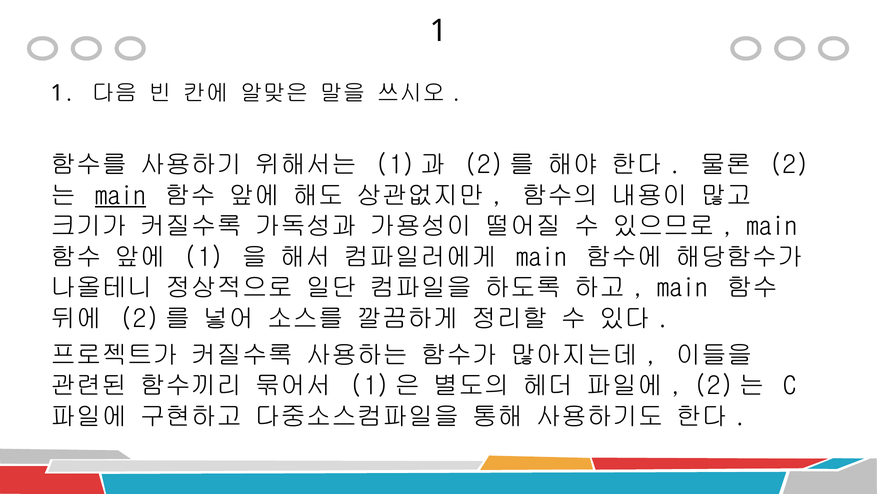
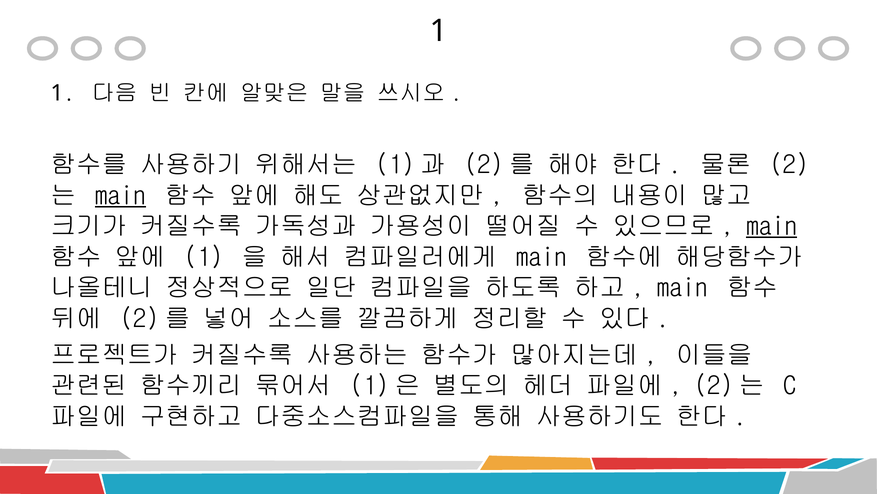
main at (772, 226) underline: none -> present
